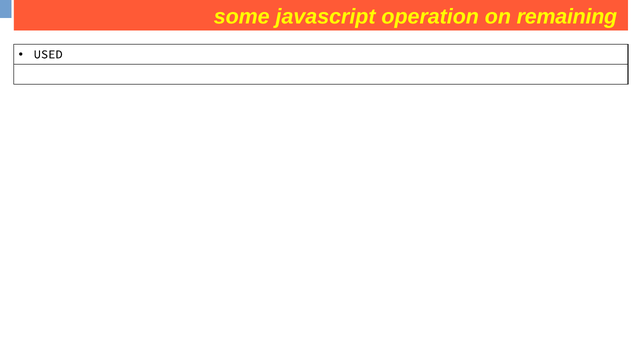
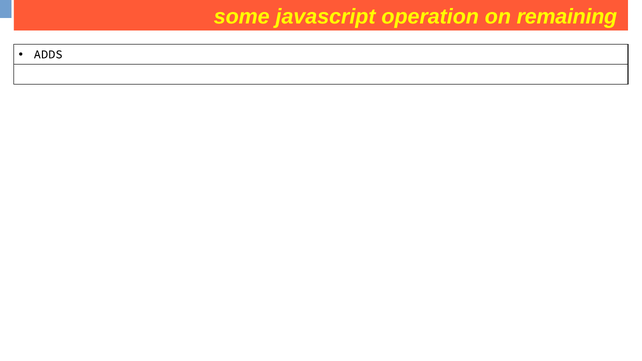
USED: USED -> ADDS
